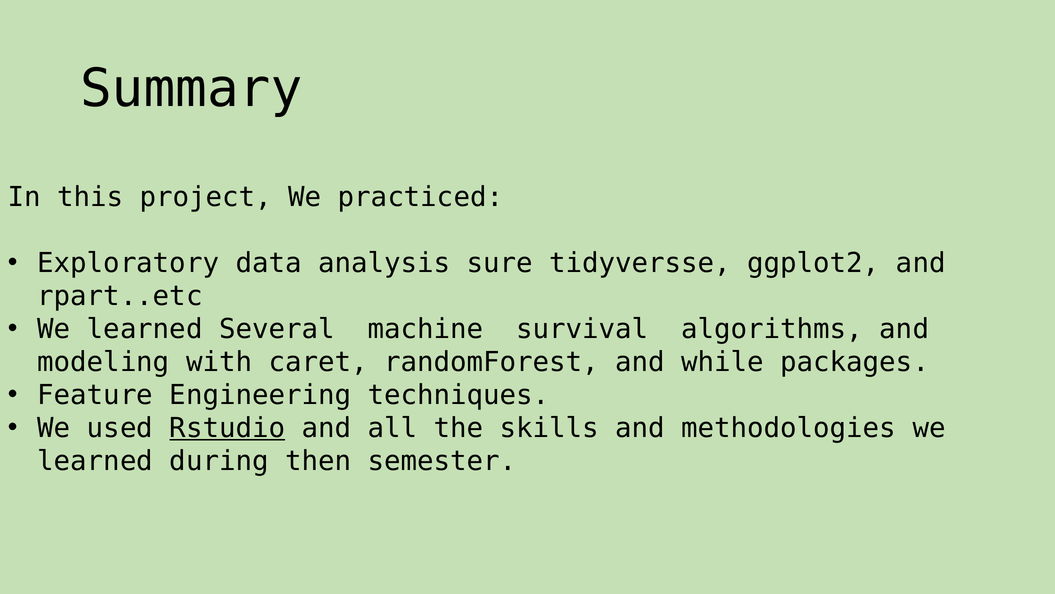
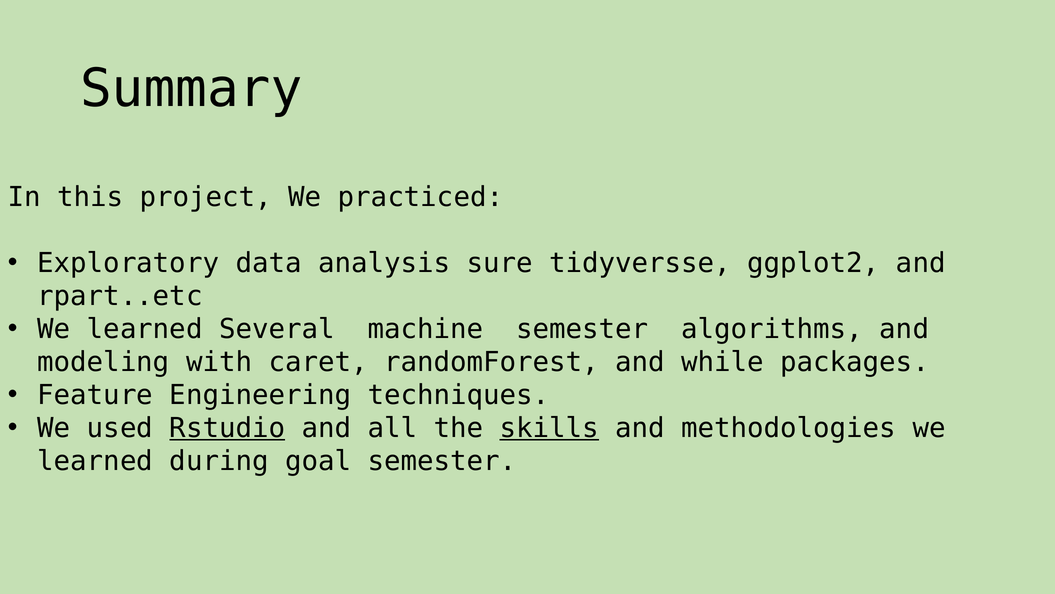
machine survival: survival -> semester
skills underline: none -> present
then: then -> goal
